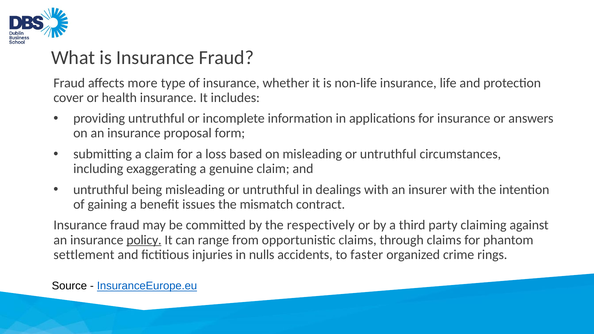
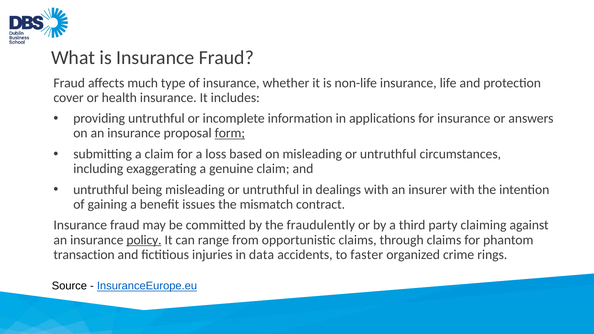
more: more -> much
form underline: none -> present
respectively: respectively -> fraudulently
settlement: settlement -> transaction
nulls: nulls -> data
